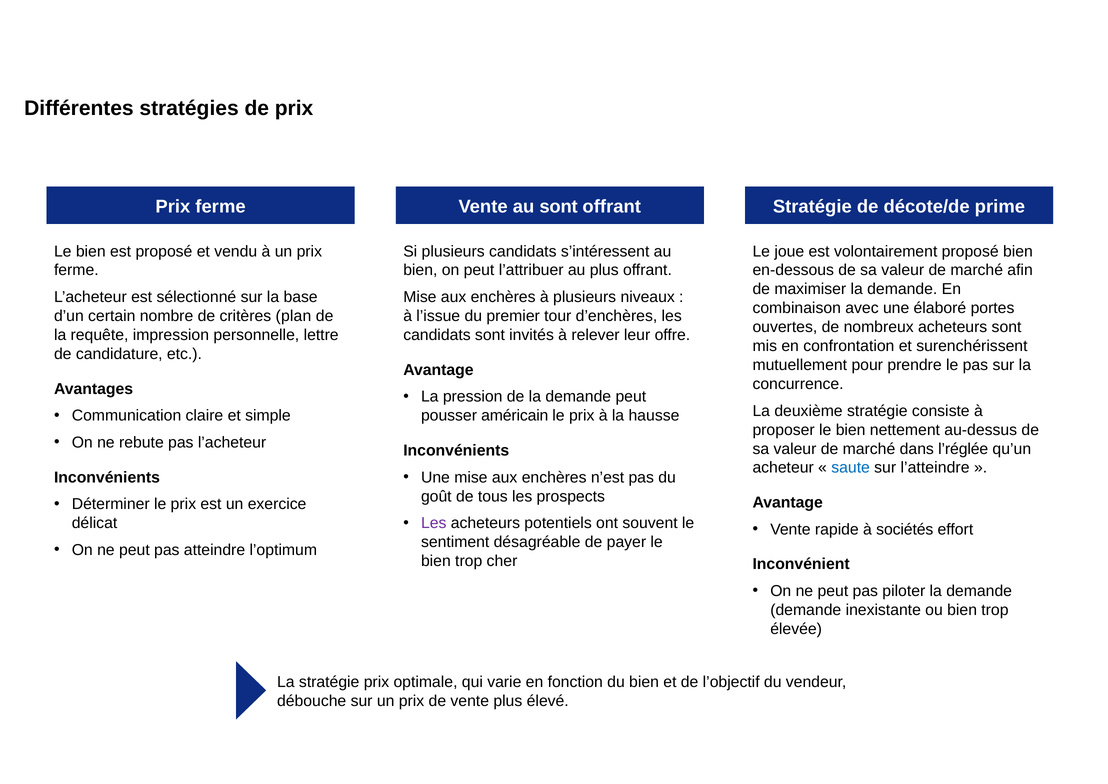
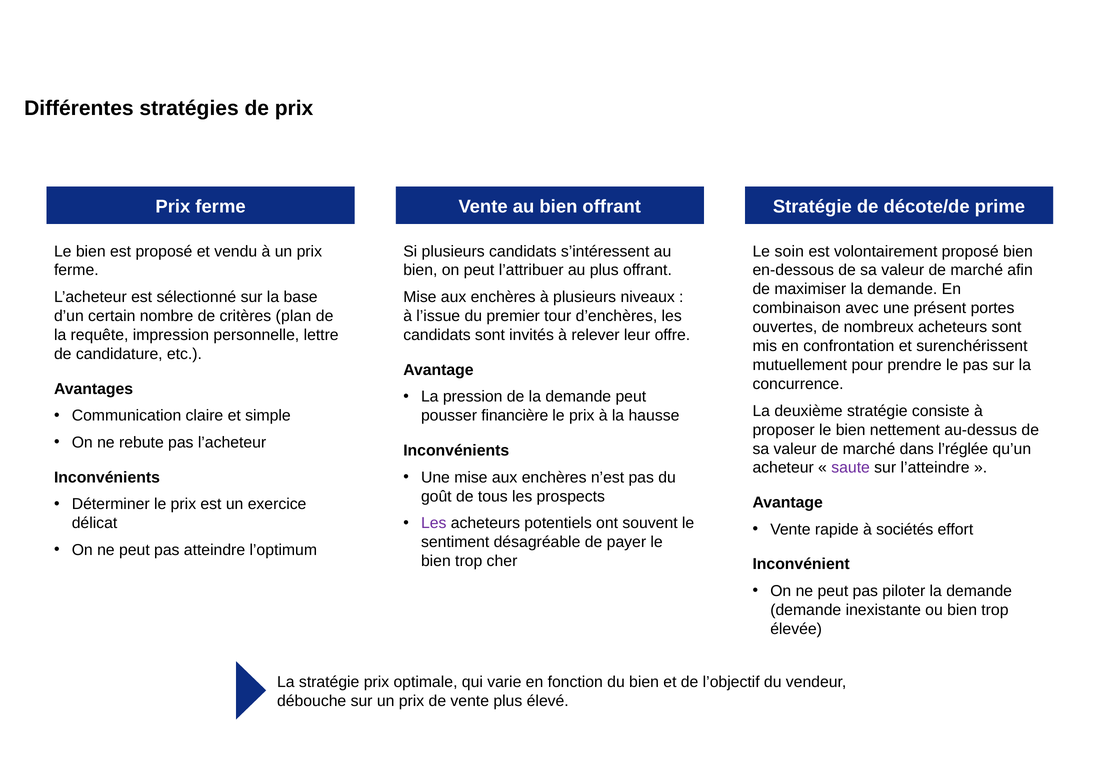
Vente au sont: sont -> bien
joue: joue -> soin
élaboré: élaboré -> présent
américain: américain -> financière
saute colour: blue -> purple
